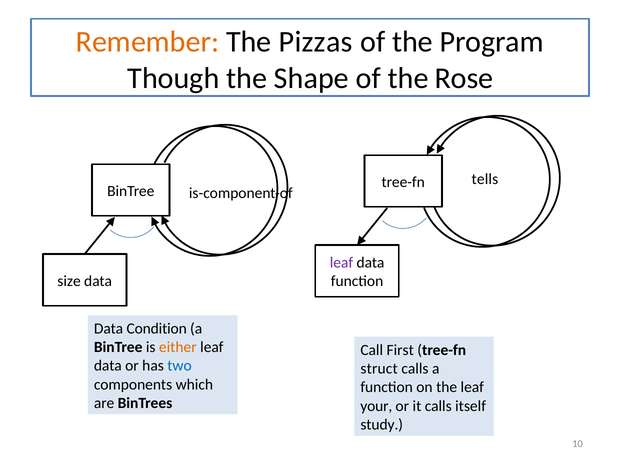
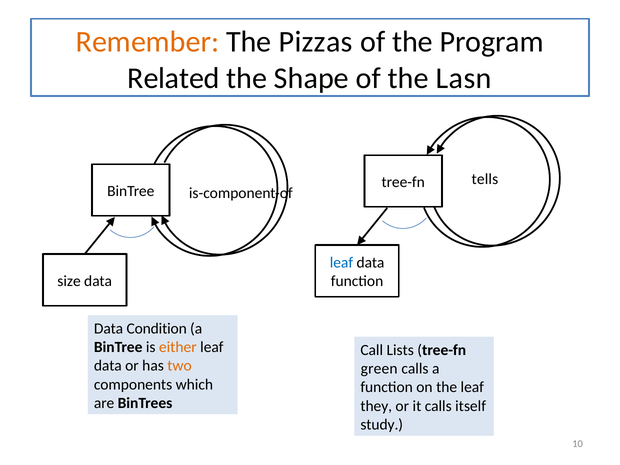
Though: Though -> Related
Rose: Rose -> Lasn
leaf at (341, 263) colour: purple -> blue
First: First -> Lists
two colour: blue -> orange
struct: struct -> green
your: your -> they
